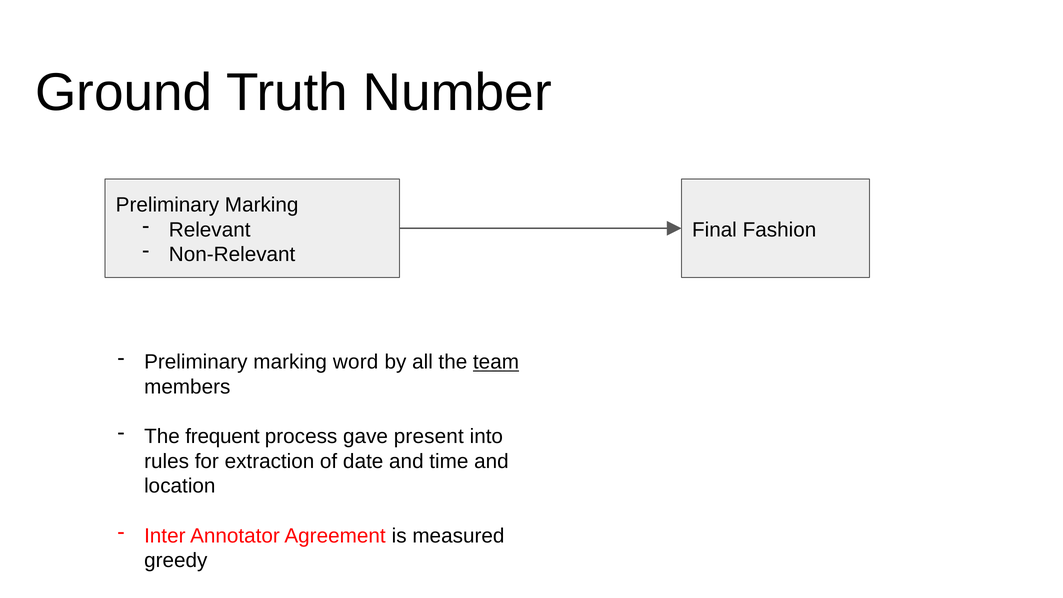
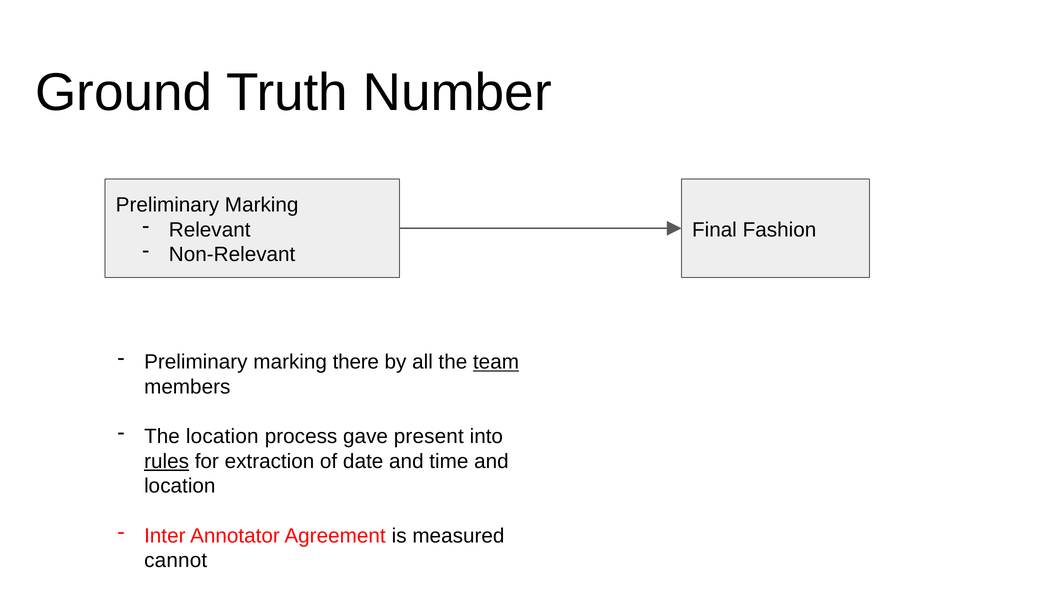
word: word -> there
The frequent: frequent -> location
rules underline: none -> present
greedy: greedy -> cannot
